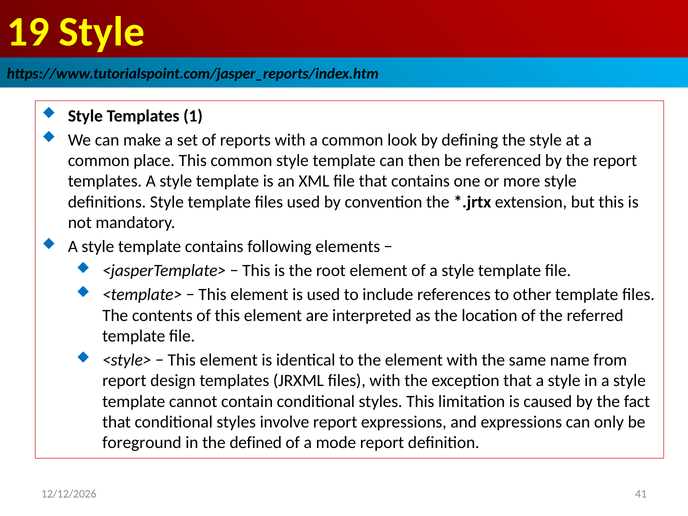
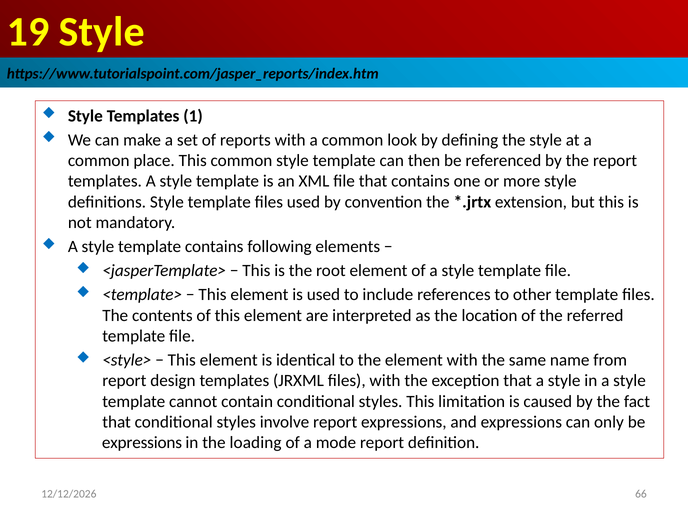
foreground at (142, 443): foreground -> expressions
defined: defined -> loading
41: 41 -> 66
